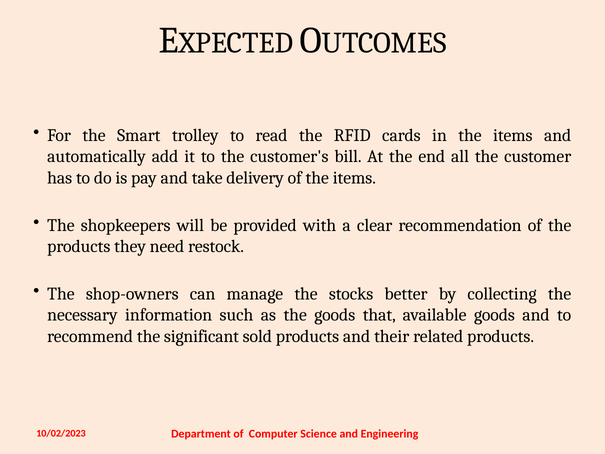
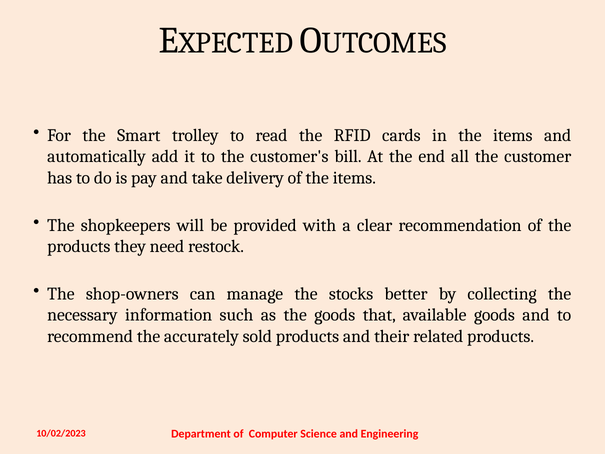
significant: significant -> accurately
